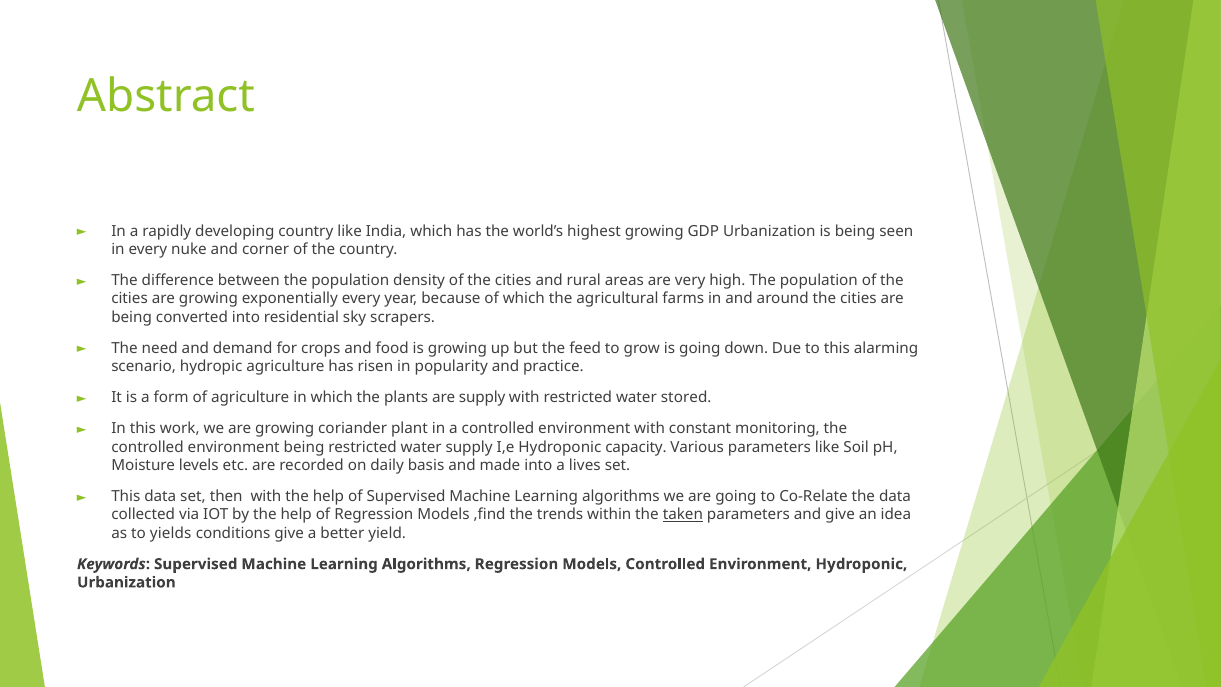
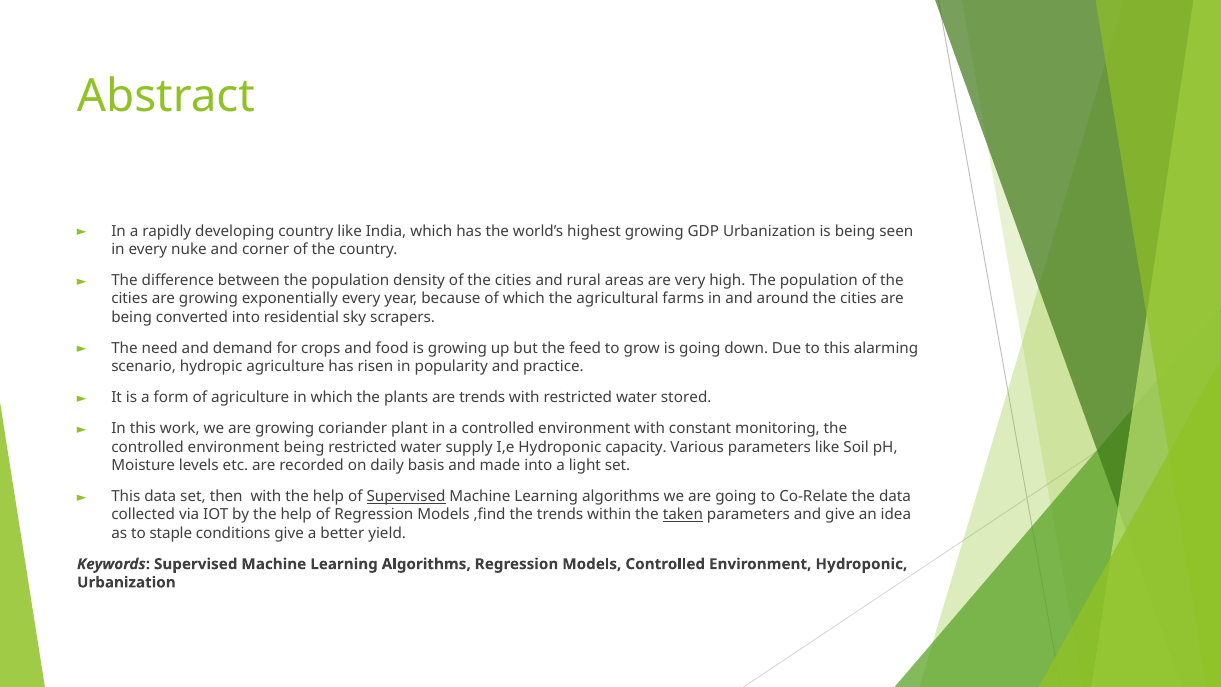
are supply: supply -> trends
lives: lives -> light
Supervised at (406, 496) underline: none -> present
yields: yields -> staple
